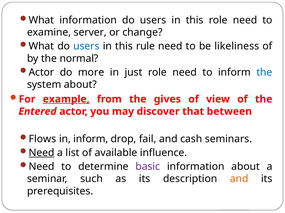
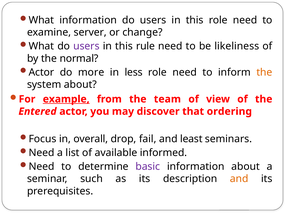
users at (86, 46) colour: blue -> purple
just: just -> less
the at (264, 72) colour: blue -> orange
gives: gives -> team
between: between -> ordering
Flows: Flows -> Focus
in inform: inform -> overall
cash: cash -> least
Need at (42, 153) underline: present -> none
influence: influence -> informed
